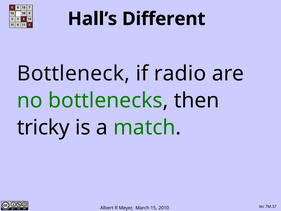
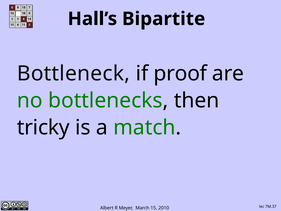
Different: Different -> Bipartite
radio: radio -> proof
